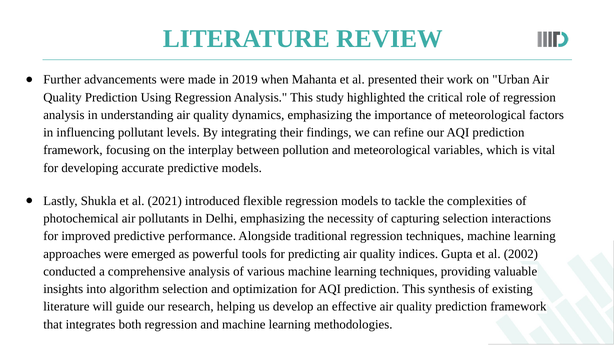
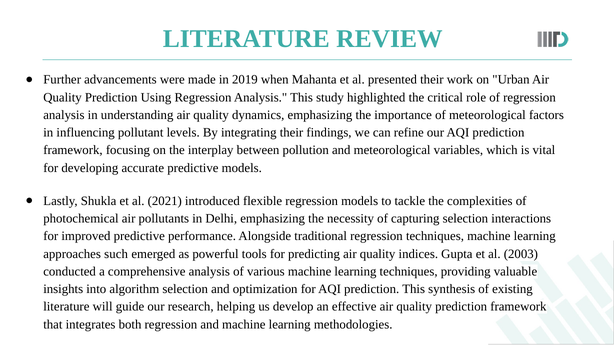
approaches were: were -> such
2002: 2002 -> 2003
